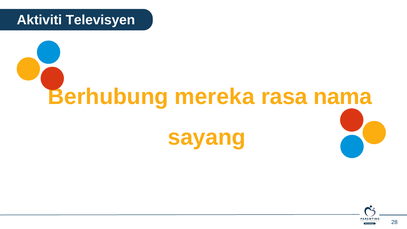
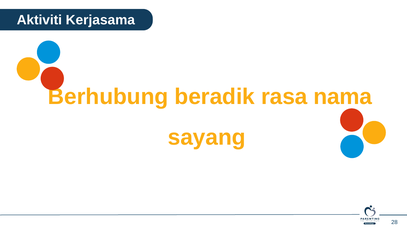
Televisyen: Televisyen -> Kerjasama
mereka: mereka -> beradik
